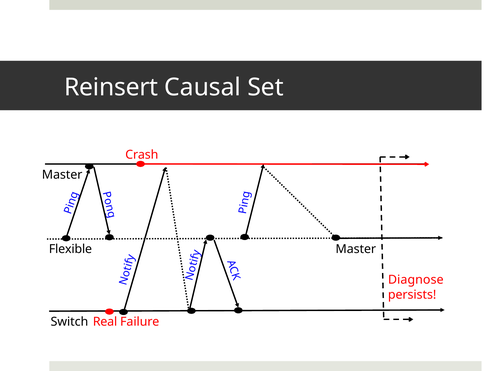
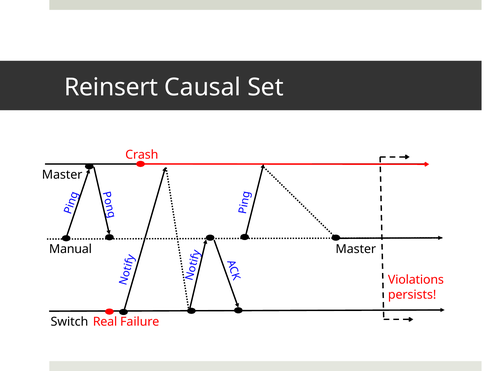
Flexible: Flexible -> Manual
Diagnose: Diagnose -> Violations
